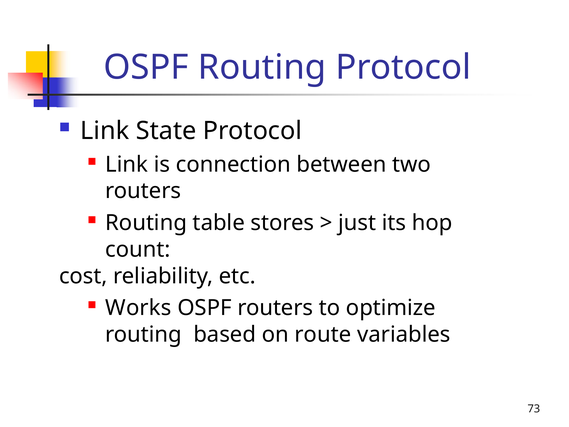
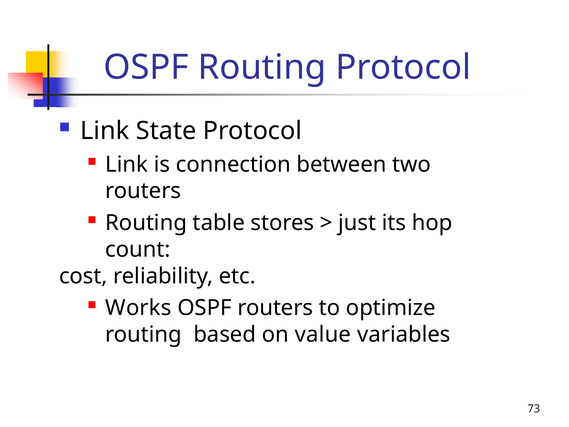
route: route -> value
